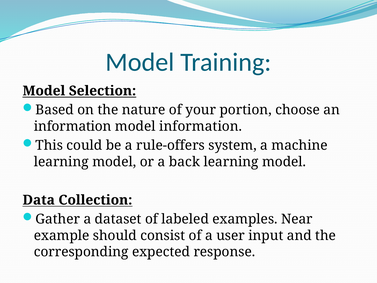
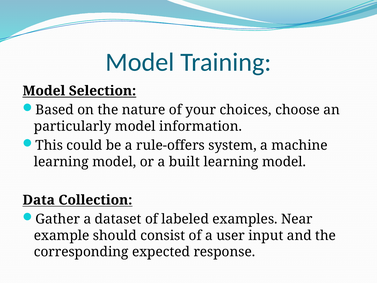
portion: portion -> choices
information at (73, 126): information -> particularly
back: back -> built
